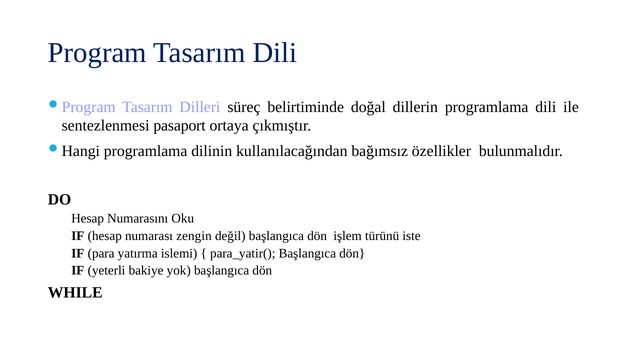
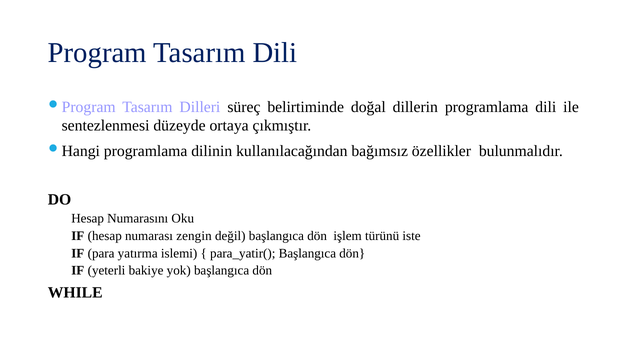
pasaport: pasaport -> düzeyde
